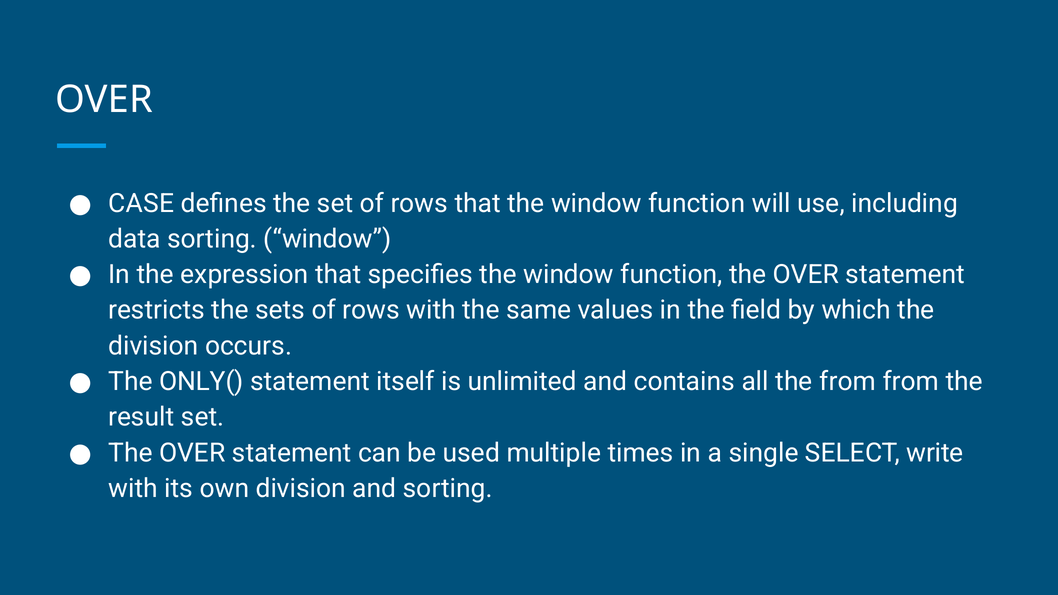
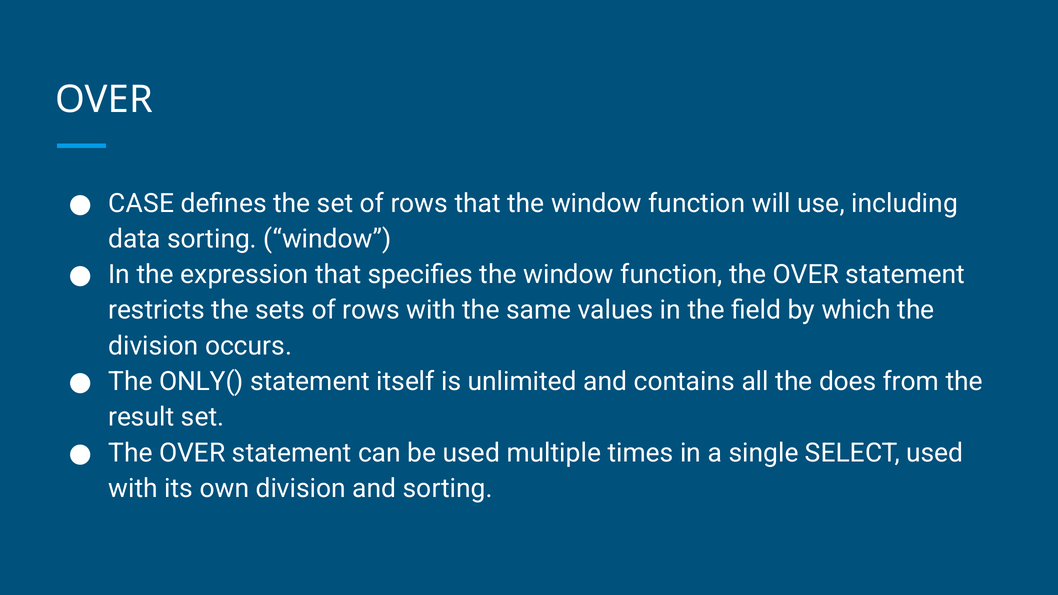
the from: from -> does
SELECT write: write -> used
